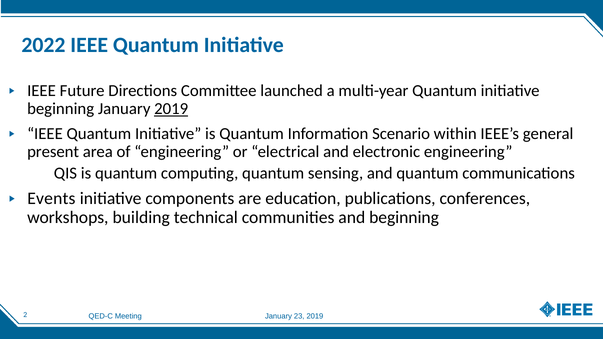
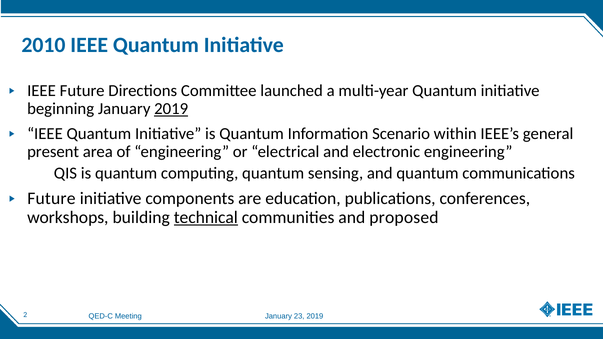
2022: 2022 -> 2010
Events at (51, 198): Events -> Future
technical underline: none -> present
and beginning: beginning -> proposed
